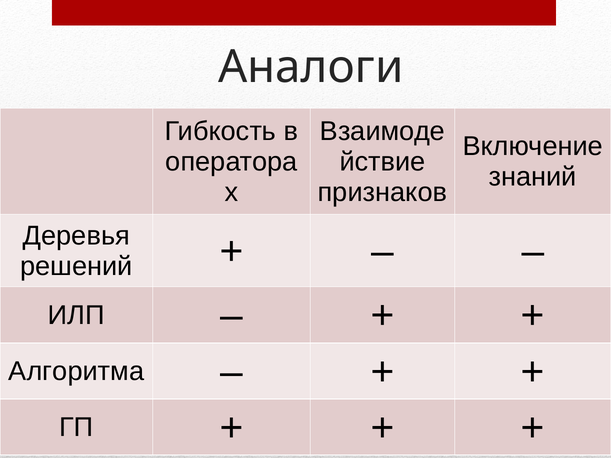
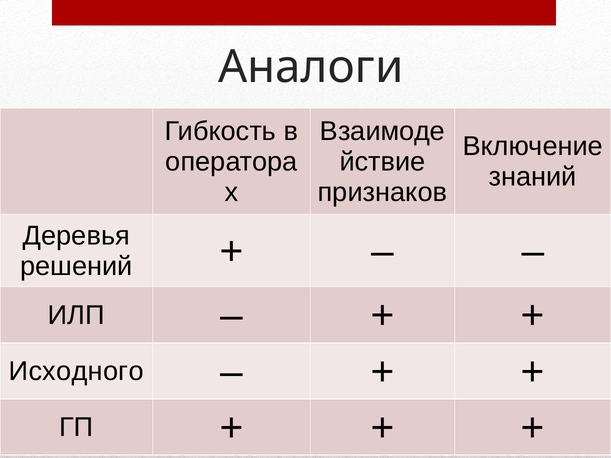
Алгоритма: Алгоритма -> Исходного
